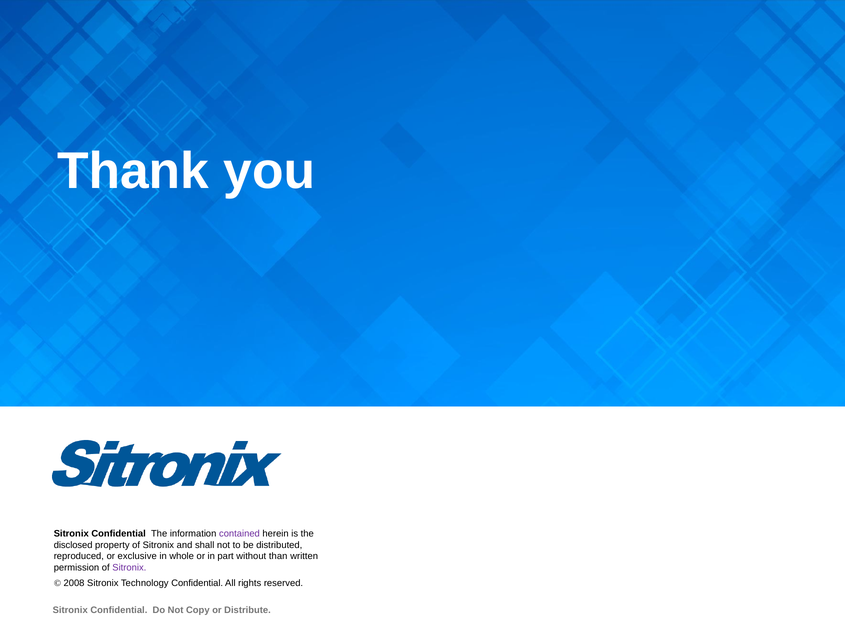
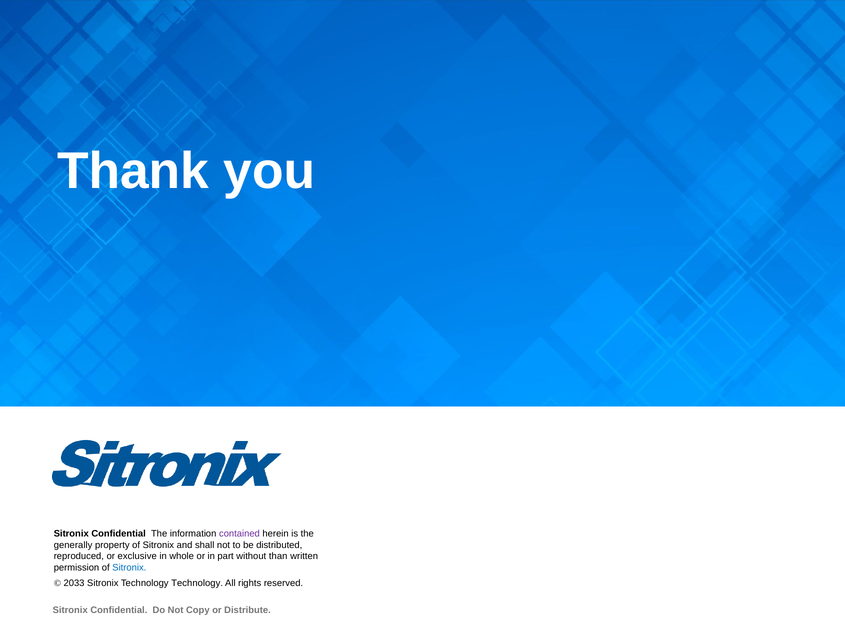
disclosed: disclosed -> generally
Sitronix at (129, 567) colour: purple -> blue
2008: 2008 -> 2033
Technology Confidential: Confidential -> Technology
